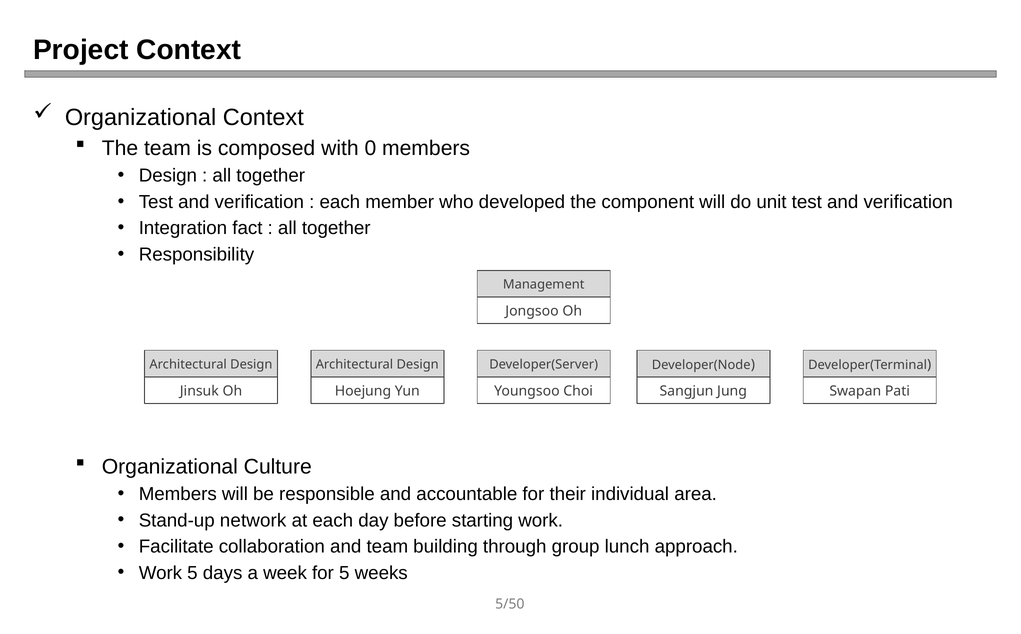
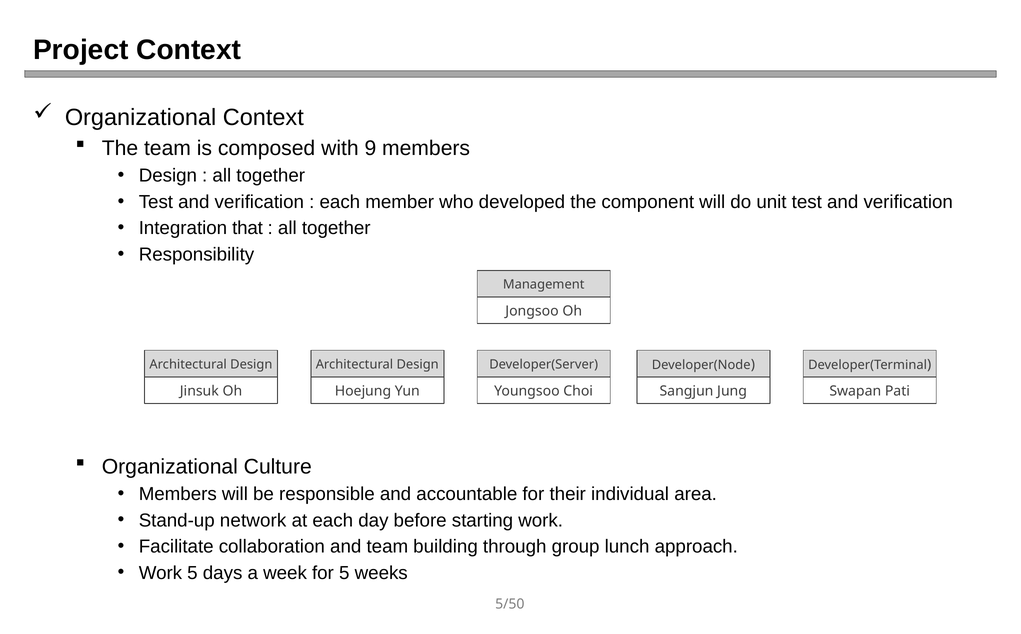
0: 0 -> 9
fact: fact -> that
